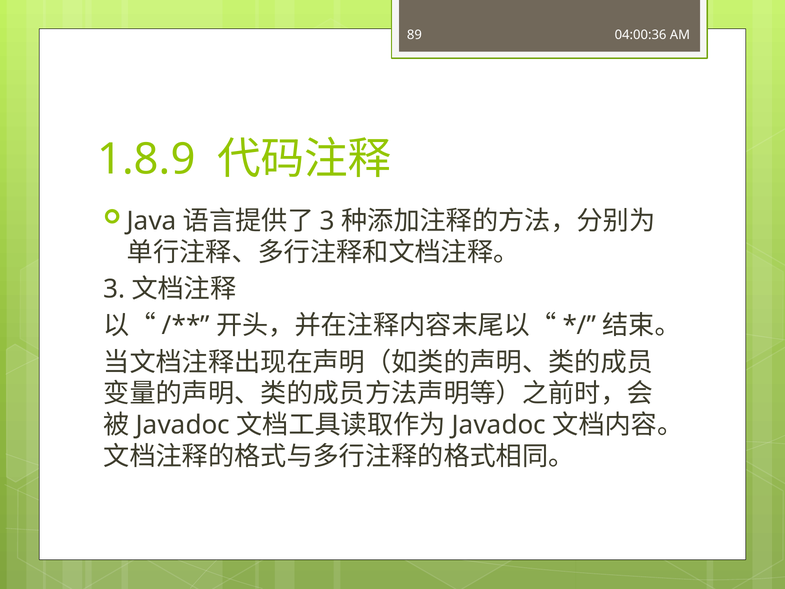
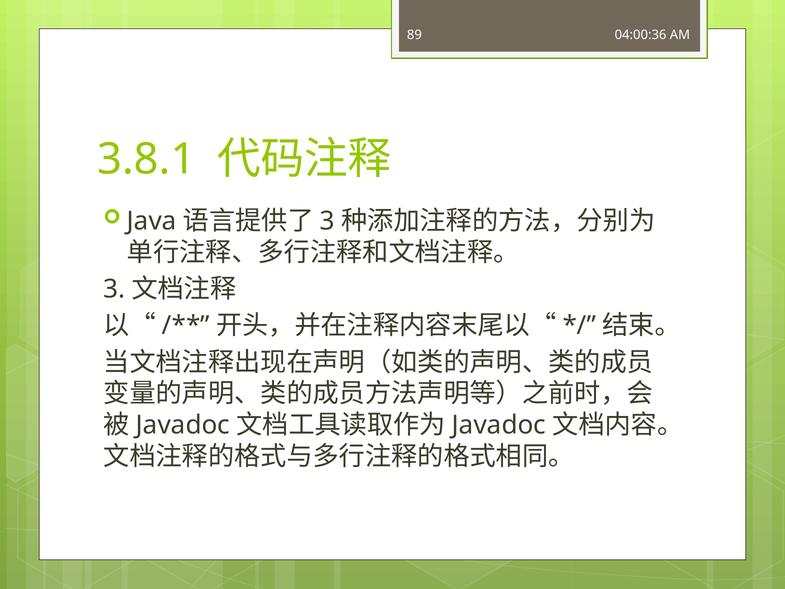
1.8.9: 1.8.9 -> 3.8.1
